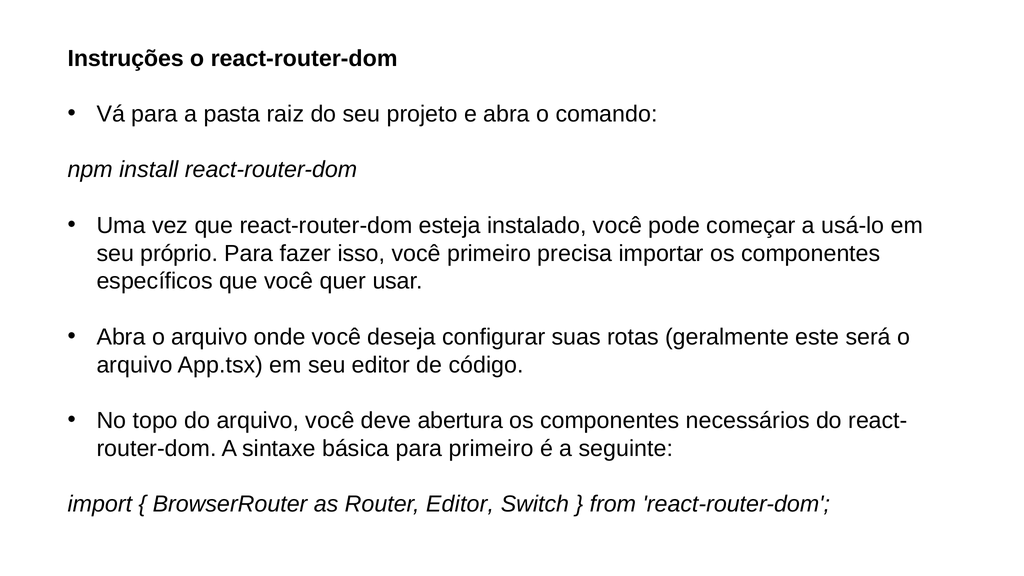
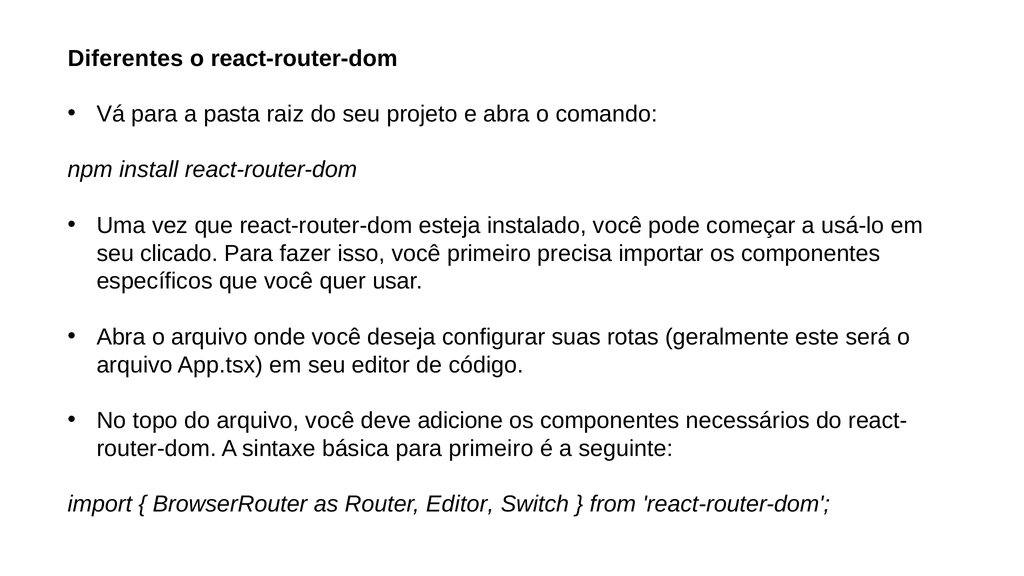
Instruções: Instruções -> Diferentes
próprio: próprio -> clicado
abertura: abertura -> adicione
